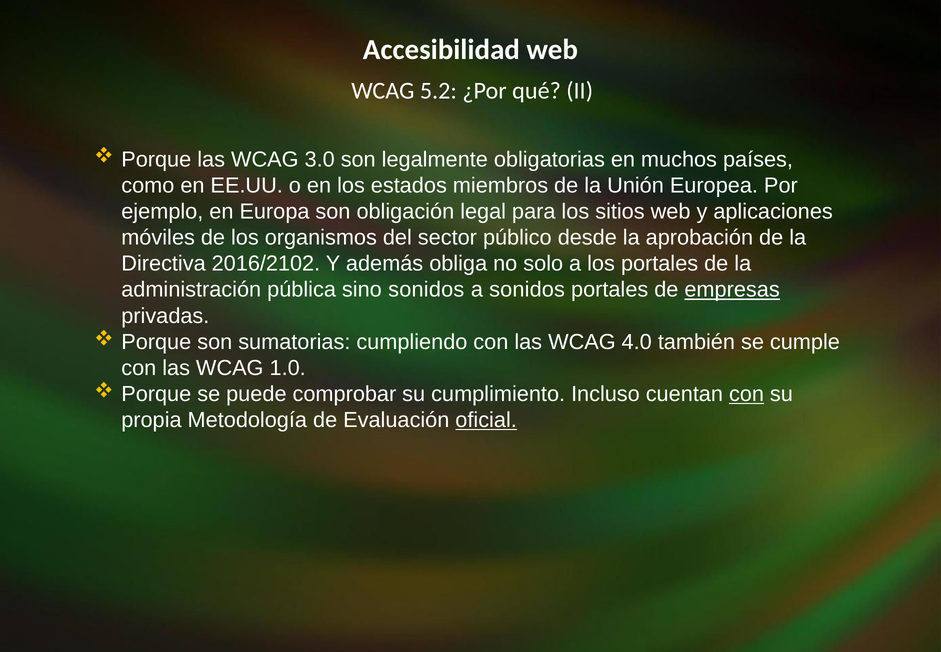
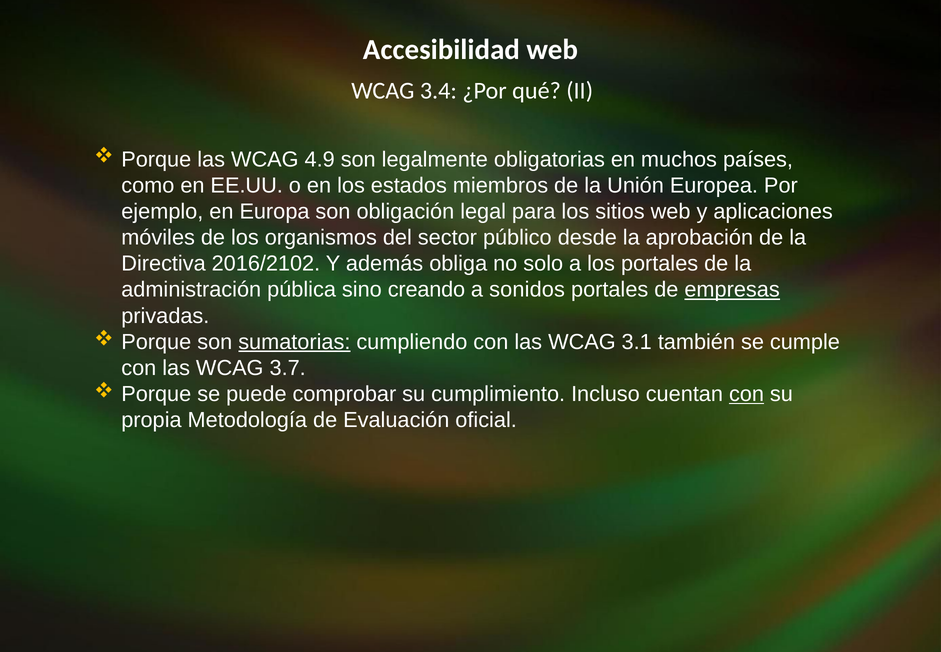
5.2: 5.2 -> 3.4
3.0: 3.0 -> 4.9
sino sonidos: sonidos -> creando
sumatorias underline: none -> present
4.0: 4.0 -> 3.1
1.0: 1.0 -> 3.7
oficial underline: present -> none
